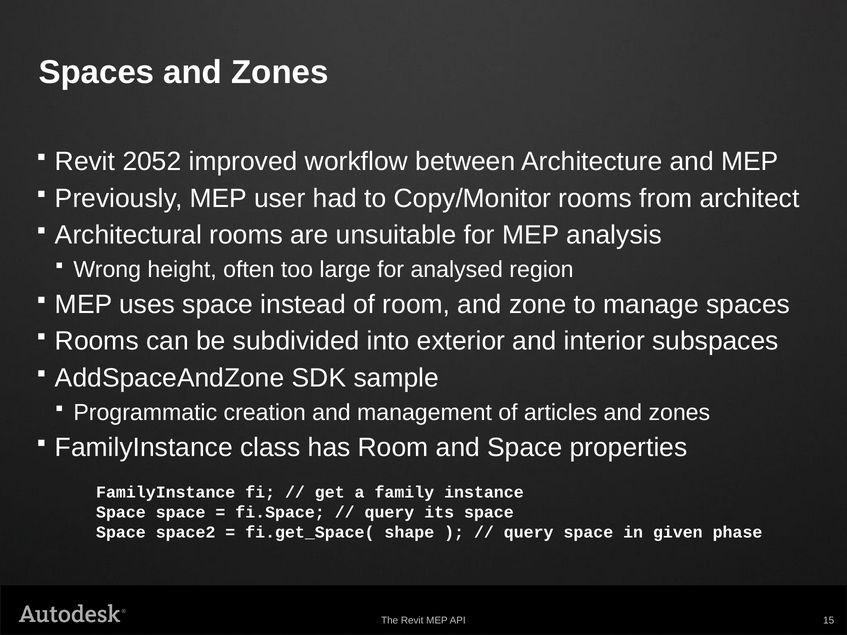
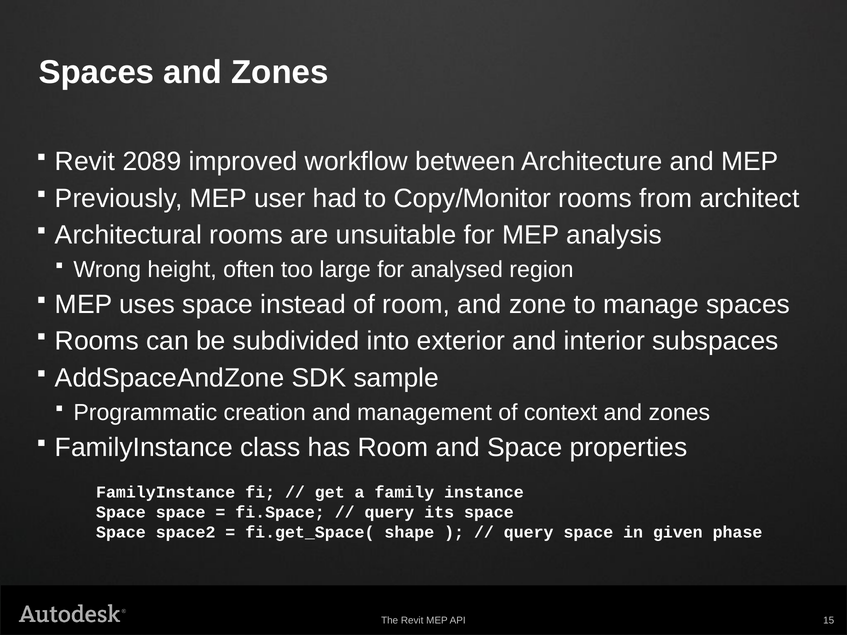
2052: 2052 -> 2089
articles: articles -> context
